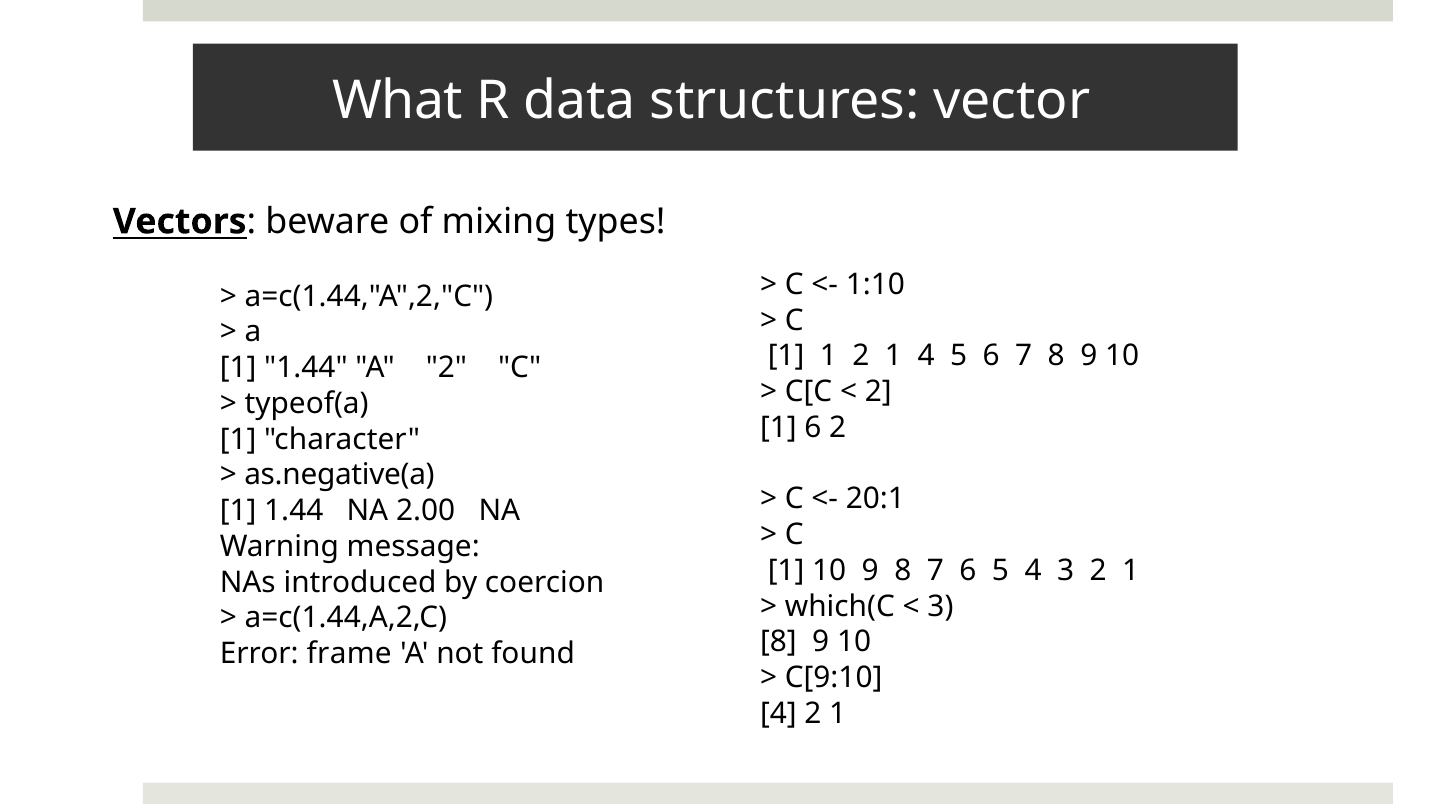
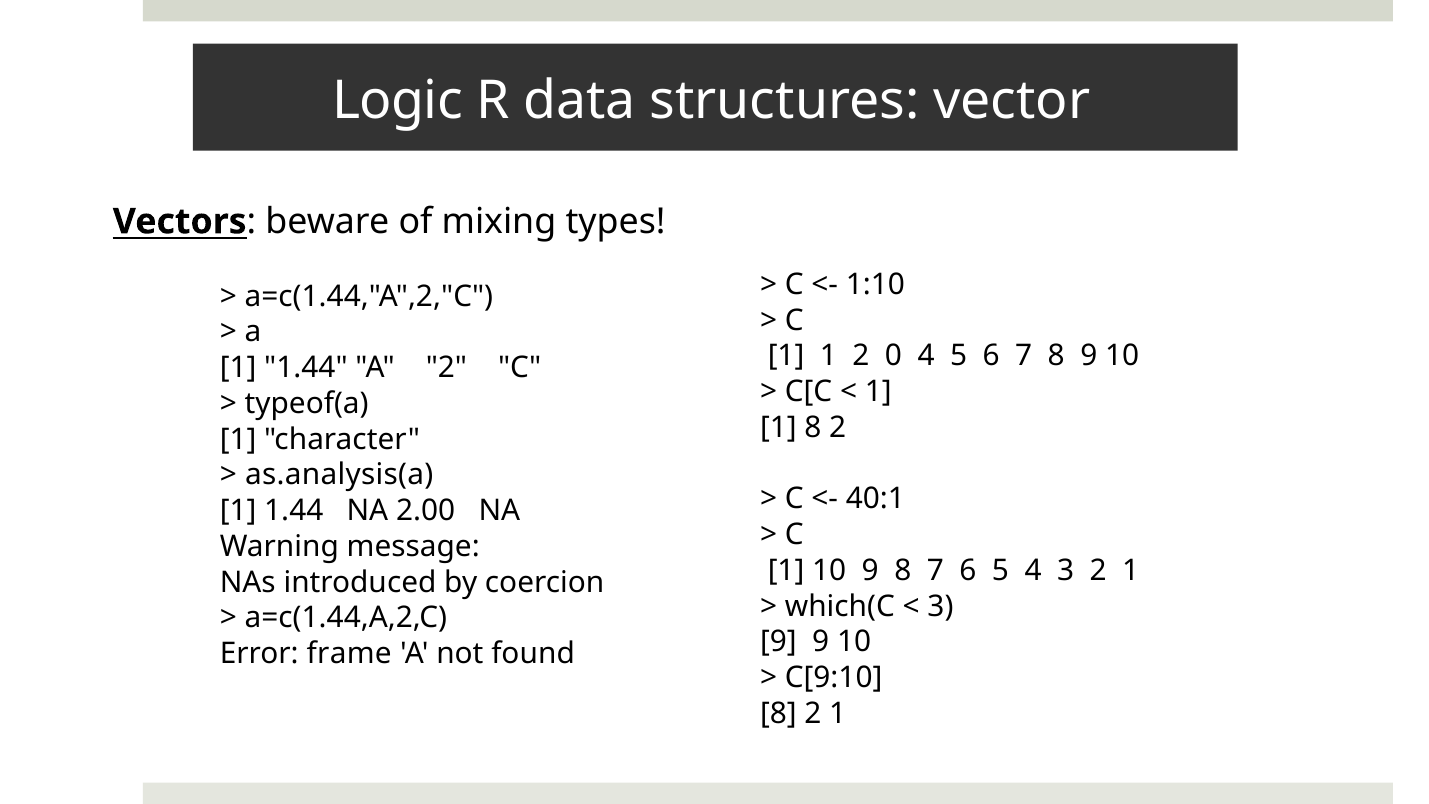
What: What -> Logic
1 2 1: 1 -> 0
2 at (878, 392): 2 -> 1
1 6: 6 -> 8
as.negative(a: as.negative(a -> as.analysis(a
20:1: 20:1 -> 40:1
8 at (778, 642): 8 -> 9
4 at (778, 713): 4 -> 8
